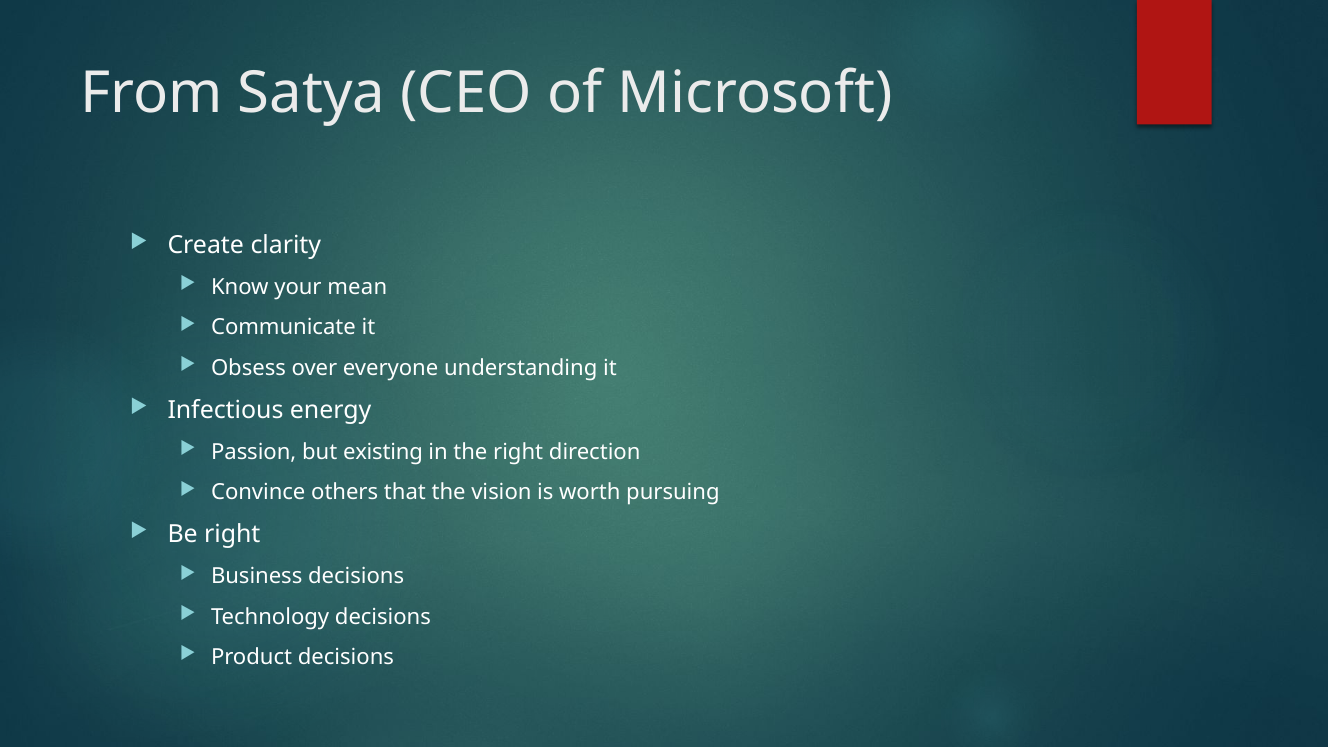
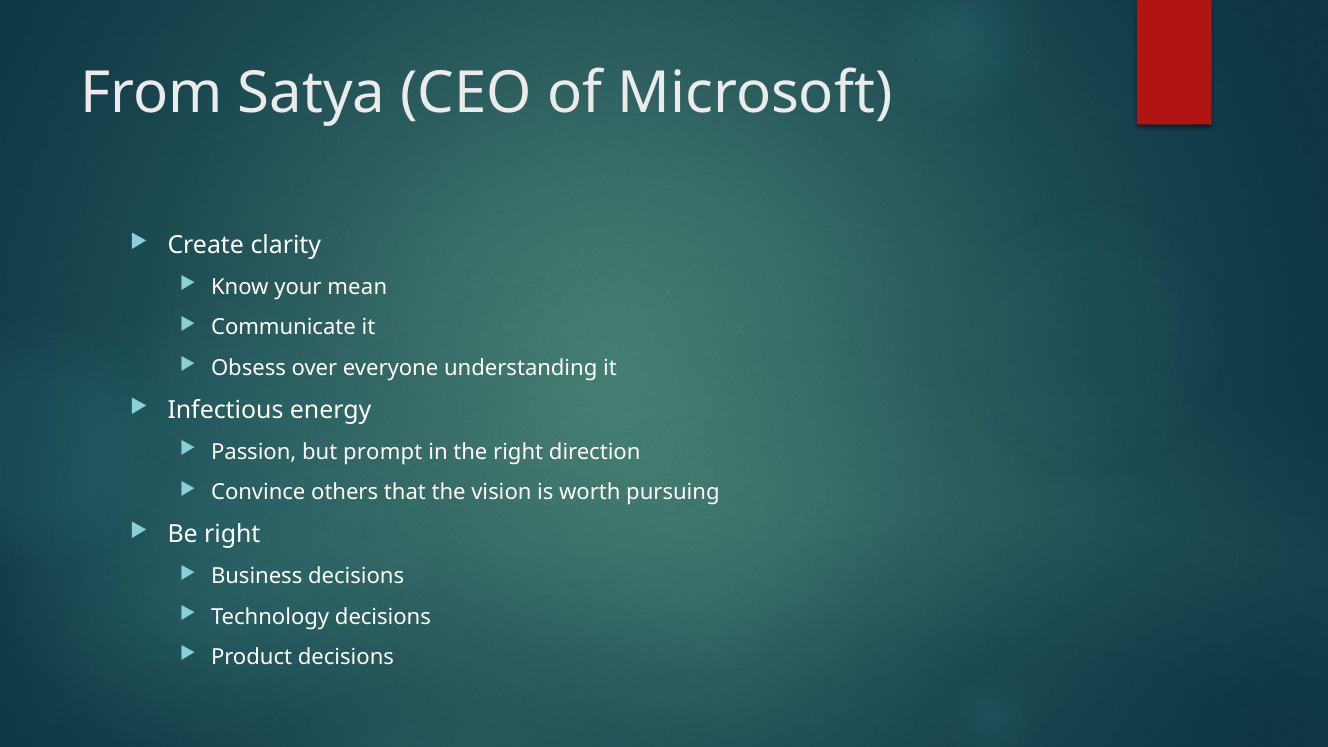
existing: existing -> prompt
